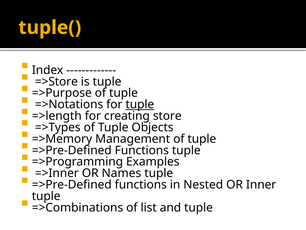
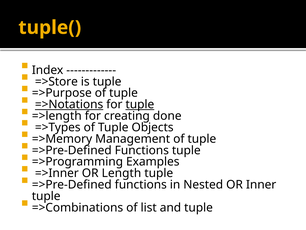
=>Notations underline: none -> present
store: store -> done
Names: Names -> Length
